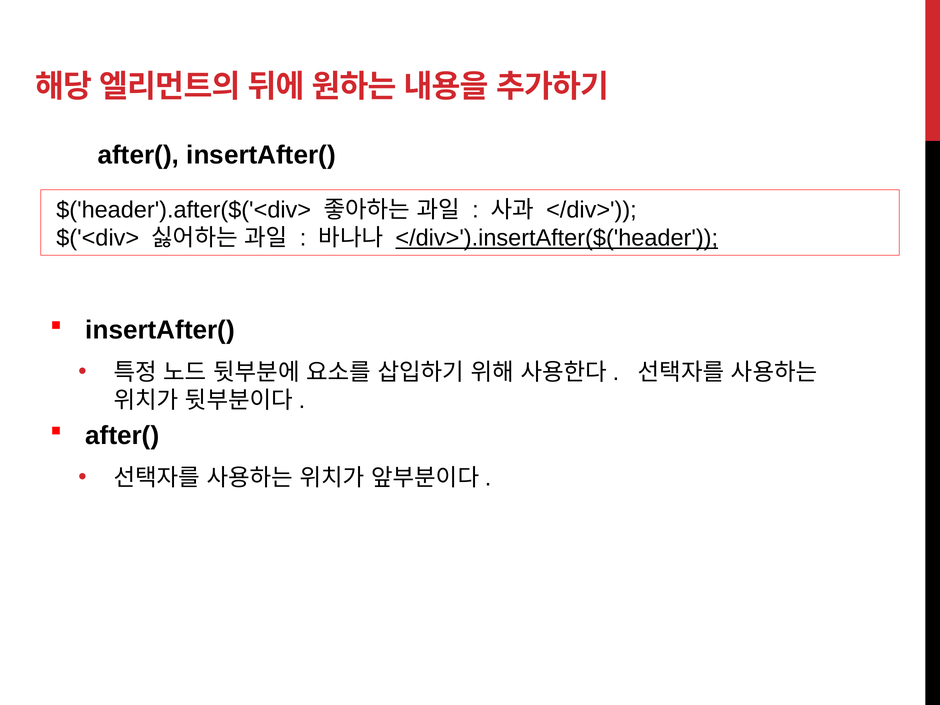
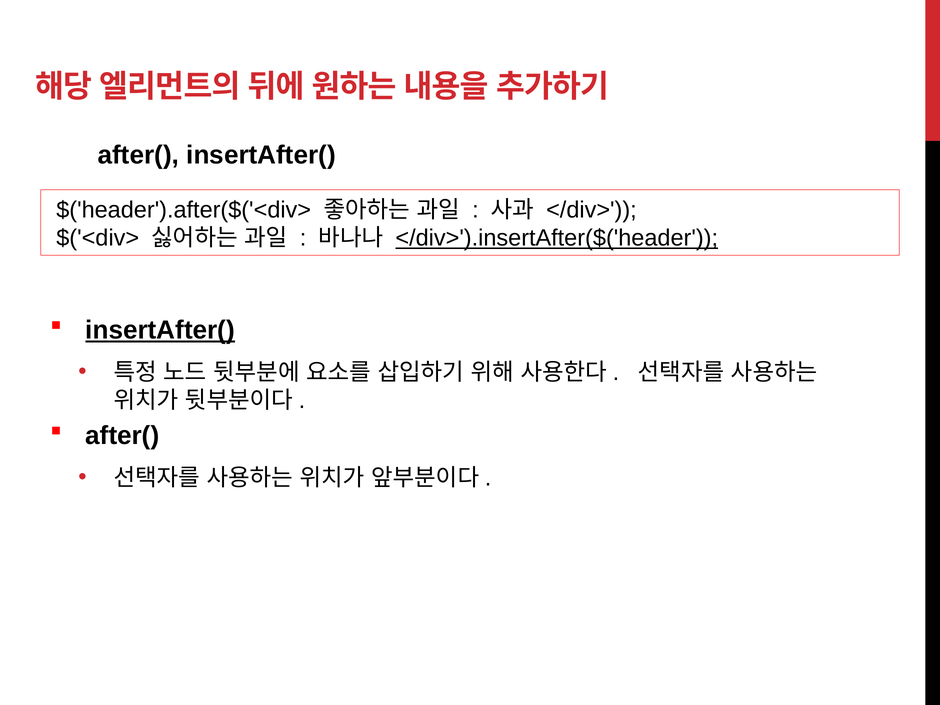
insertAfter( at (160, 330) underline: none -> present
